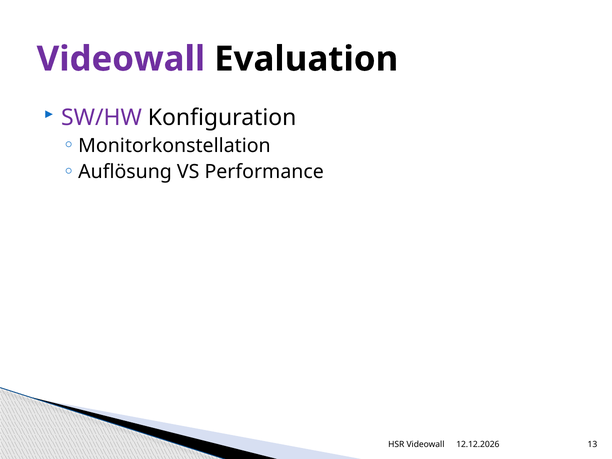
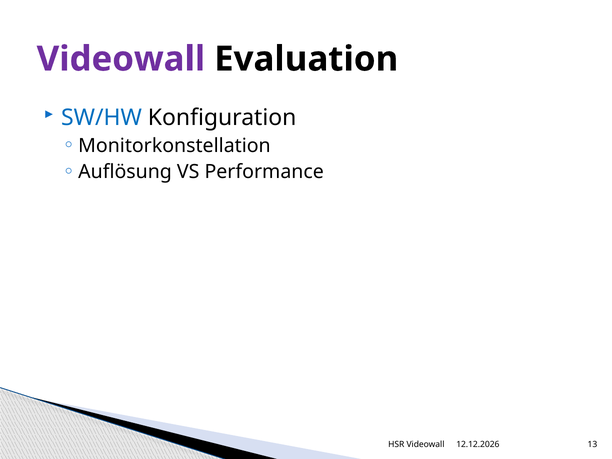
SW/HW colour: purple -> blue
